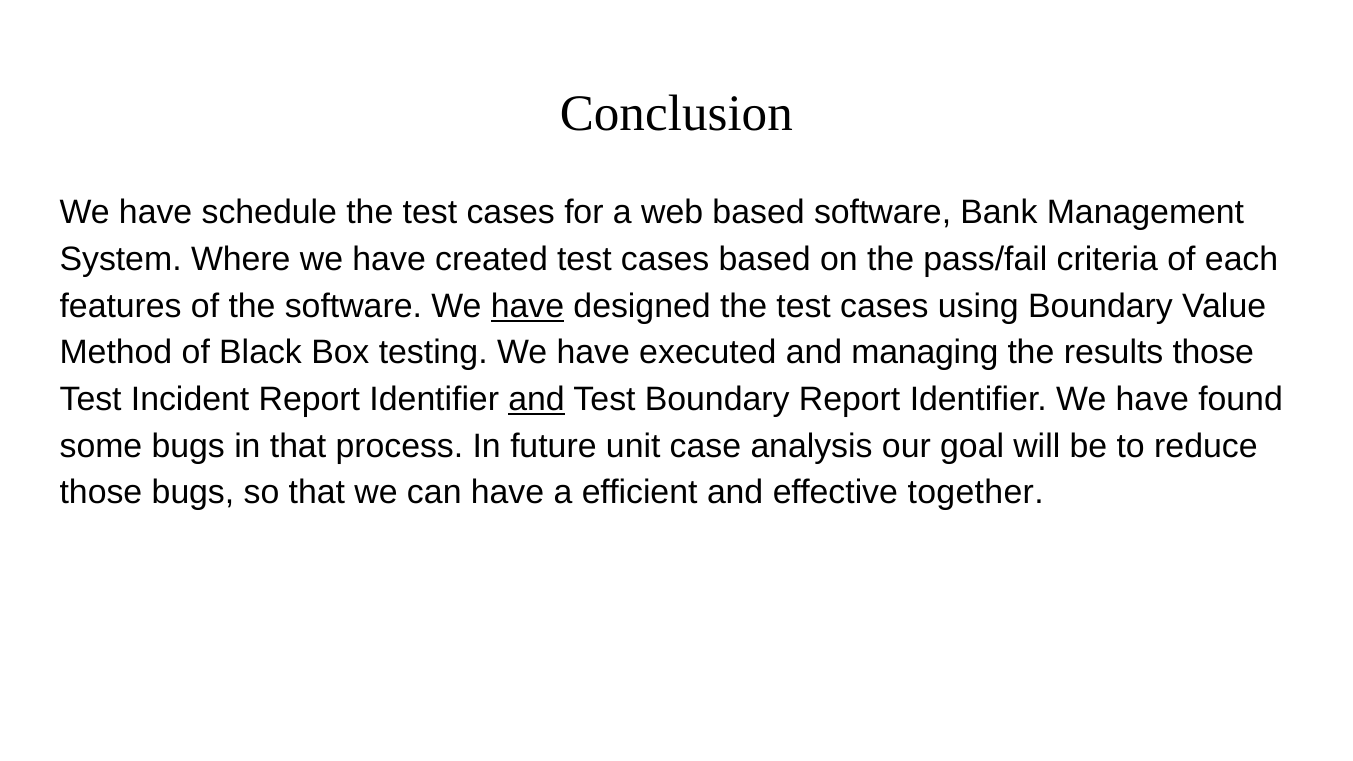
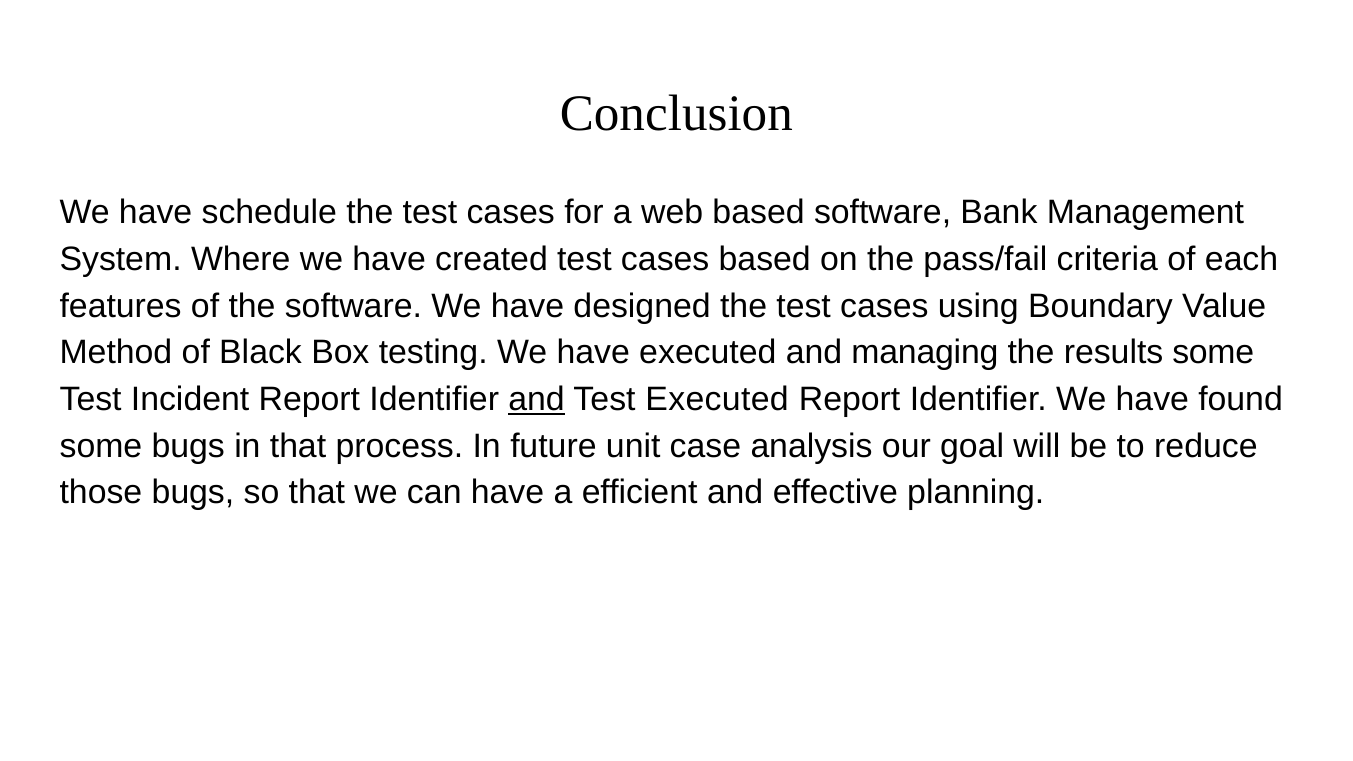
have at (527, 306) underline: present -> none
results those: those -> some
Test Boundary: Boundary -> Executed
together: together -> planning
